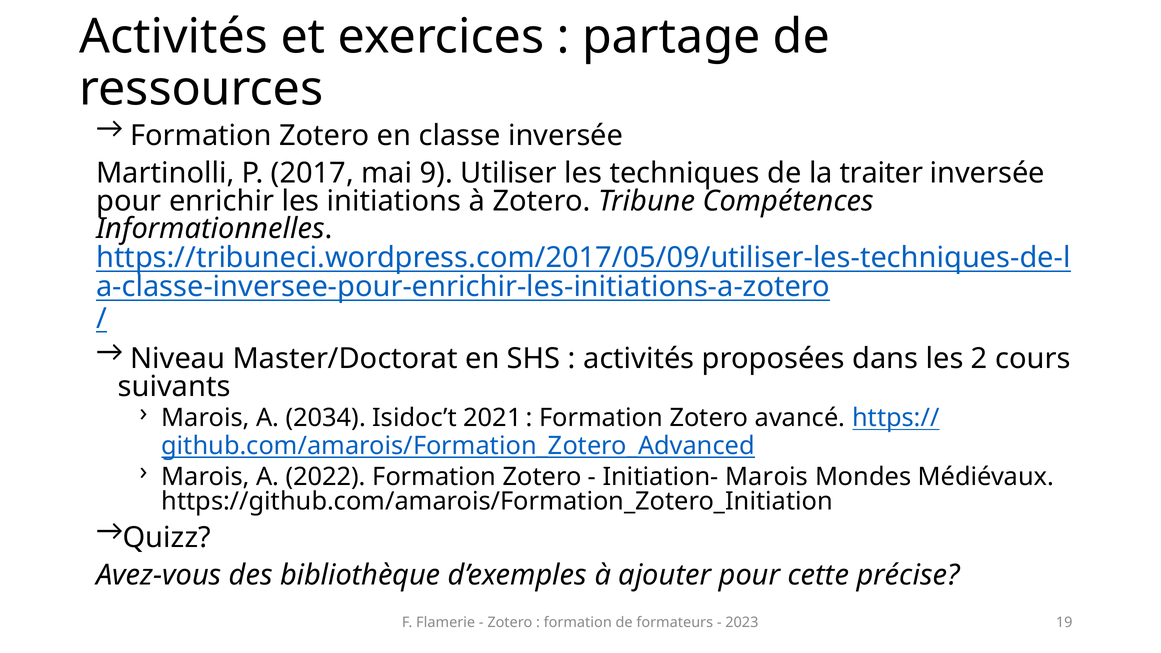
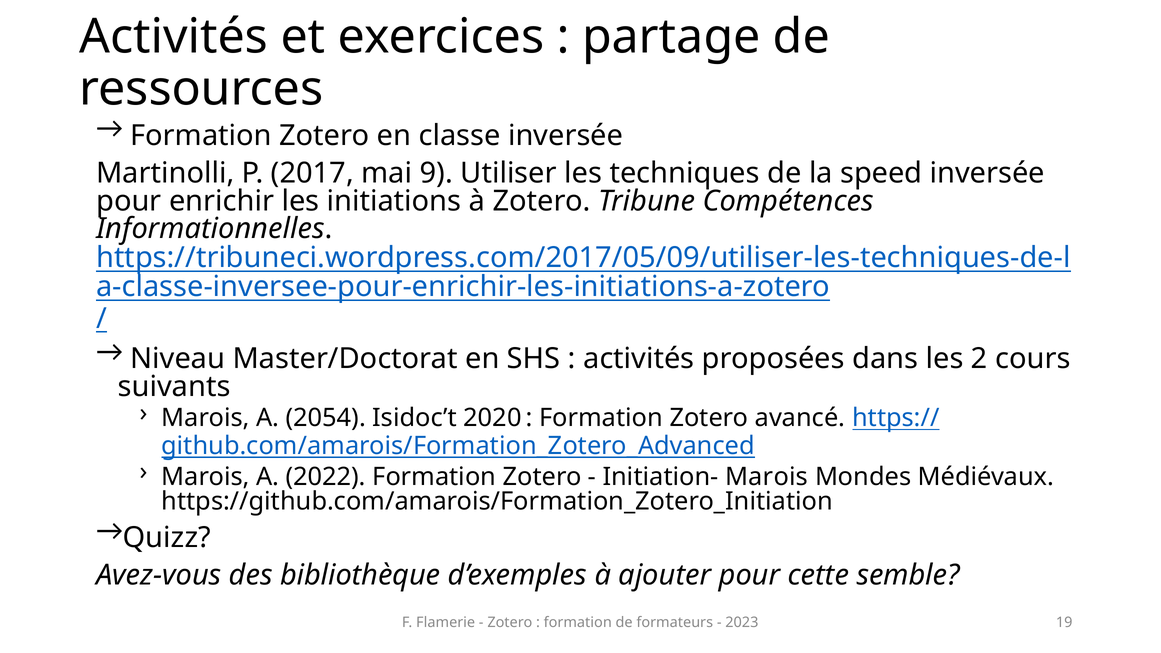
traiter: traiter -> speed
2034: 2034 -> 2054
2021: 2021 -> 2020
précise: précise -> semble
